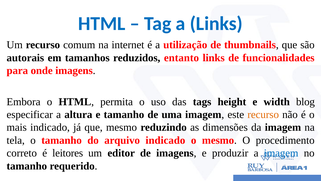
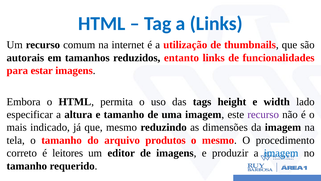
onde: onde -> estar
blog: blog -> lado
recurso at (263, 114) colour: orange -> purple
arquivo indicado: indicado -> produtos
